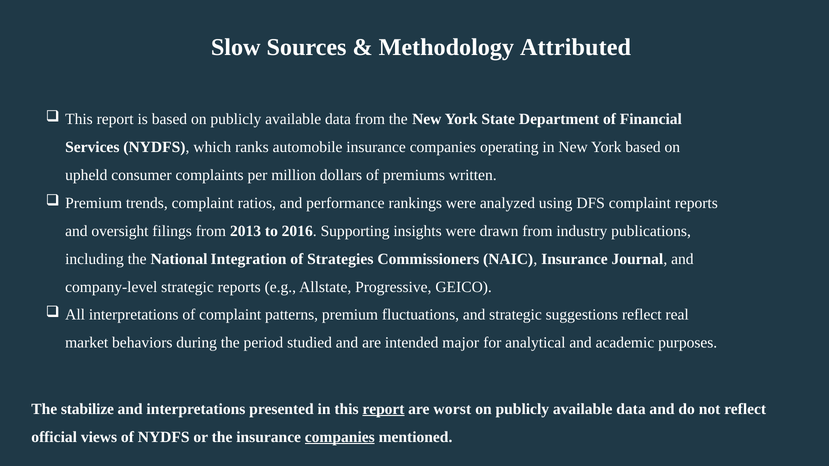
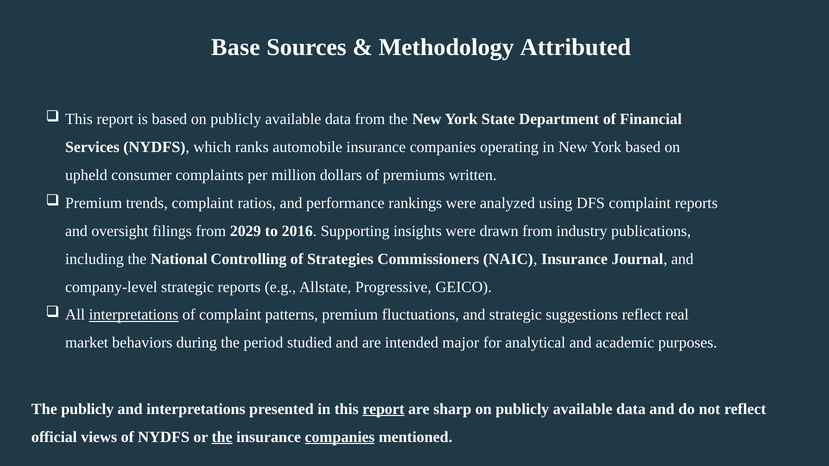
Slow: Slow -> Base
2013: 2013 -> 2029
Integration: Integration -> Controlling
interpretations at (134, 315) underline: none -> present
The stabilize: stabilize -> publicly
worst: worst -> sharp
the at (222, 437) underline: none -> present
